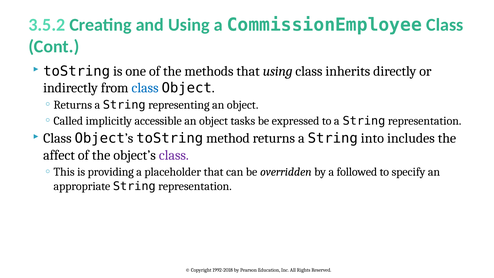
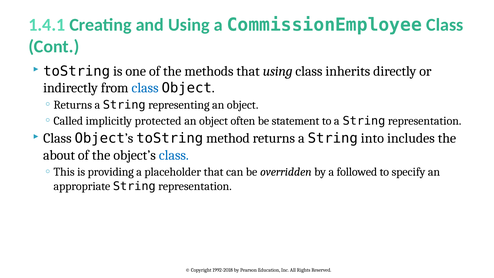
3.5.2: 3.5.2 -> 1.4.1
accessible: accessible -> protected
tasks: tasks -> often
expressed: expressed -> statement
affect: affect -> about
class at (174, 155) colour: purple -> blue
